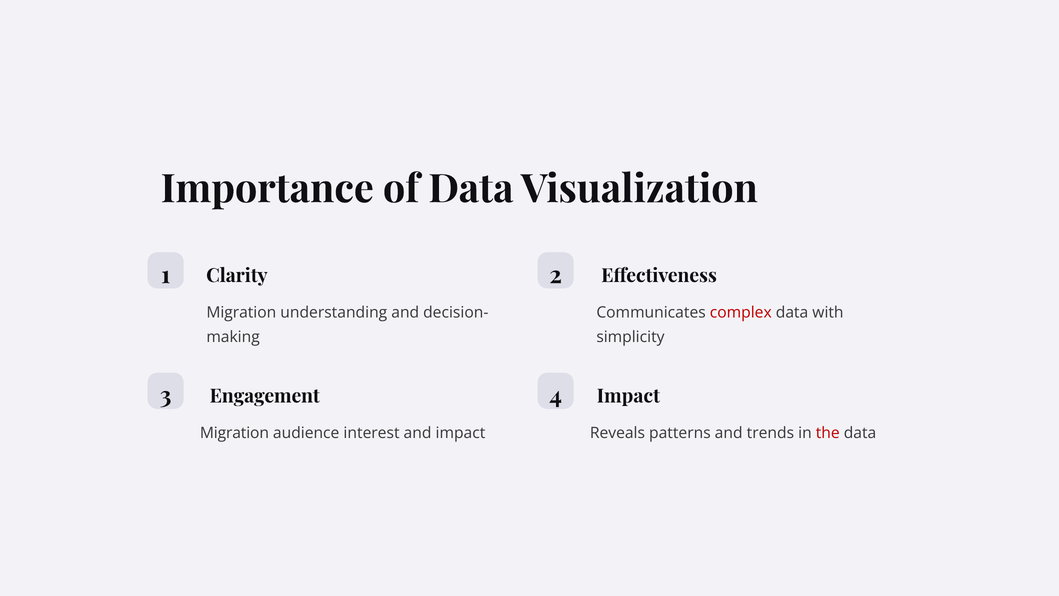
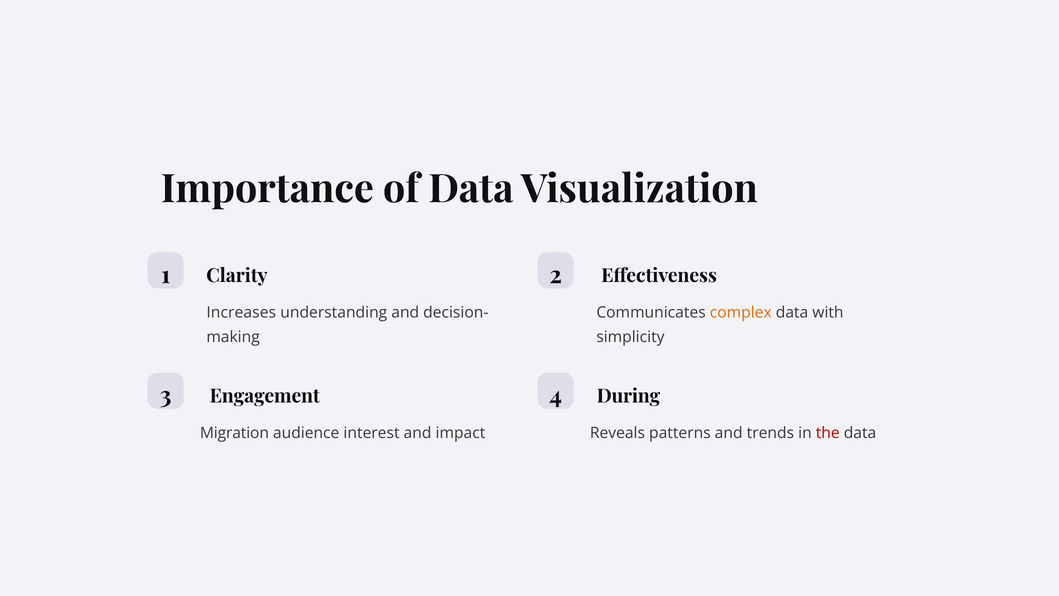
Migration at (241, 312): Migration -> Increases
complex colour: red -> orange
4 Impact: Impact -> During
